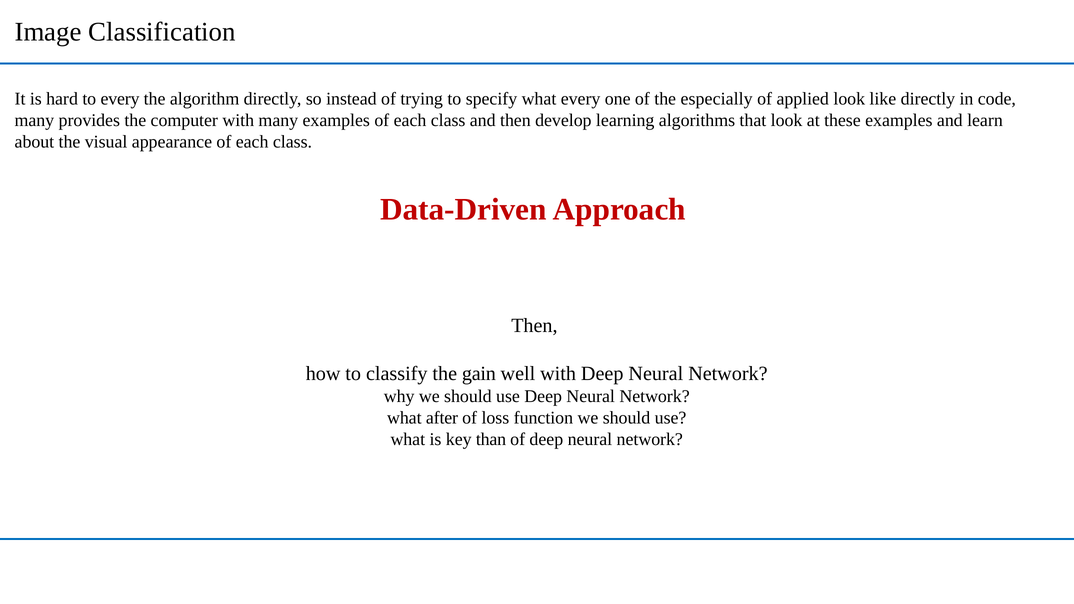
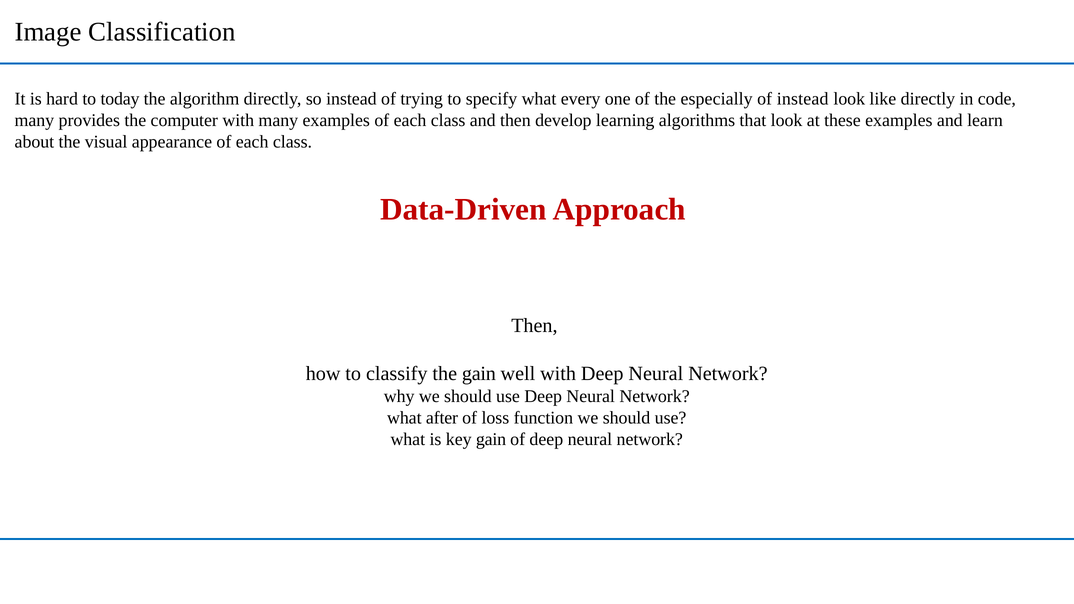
to every: every -> today
of applied: applied -> instead
key than: than -> gain
